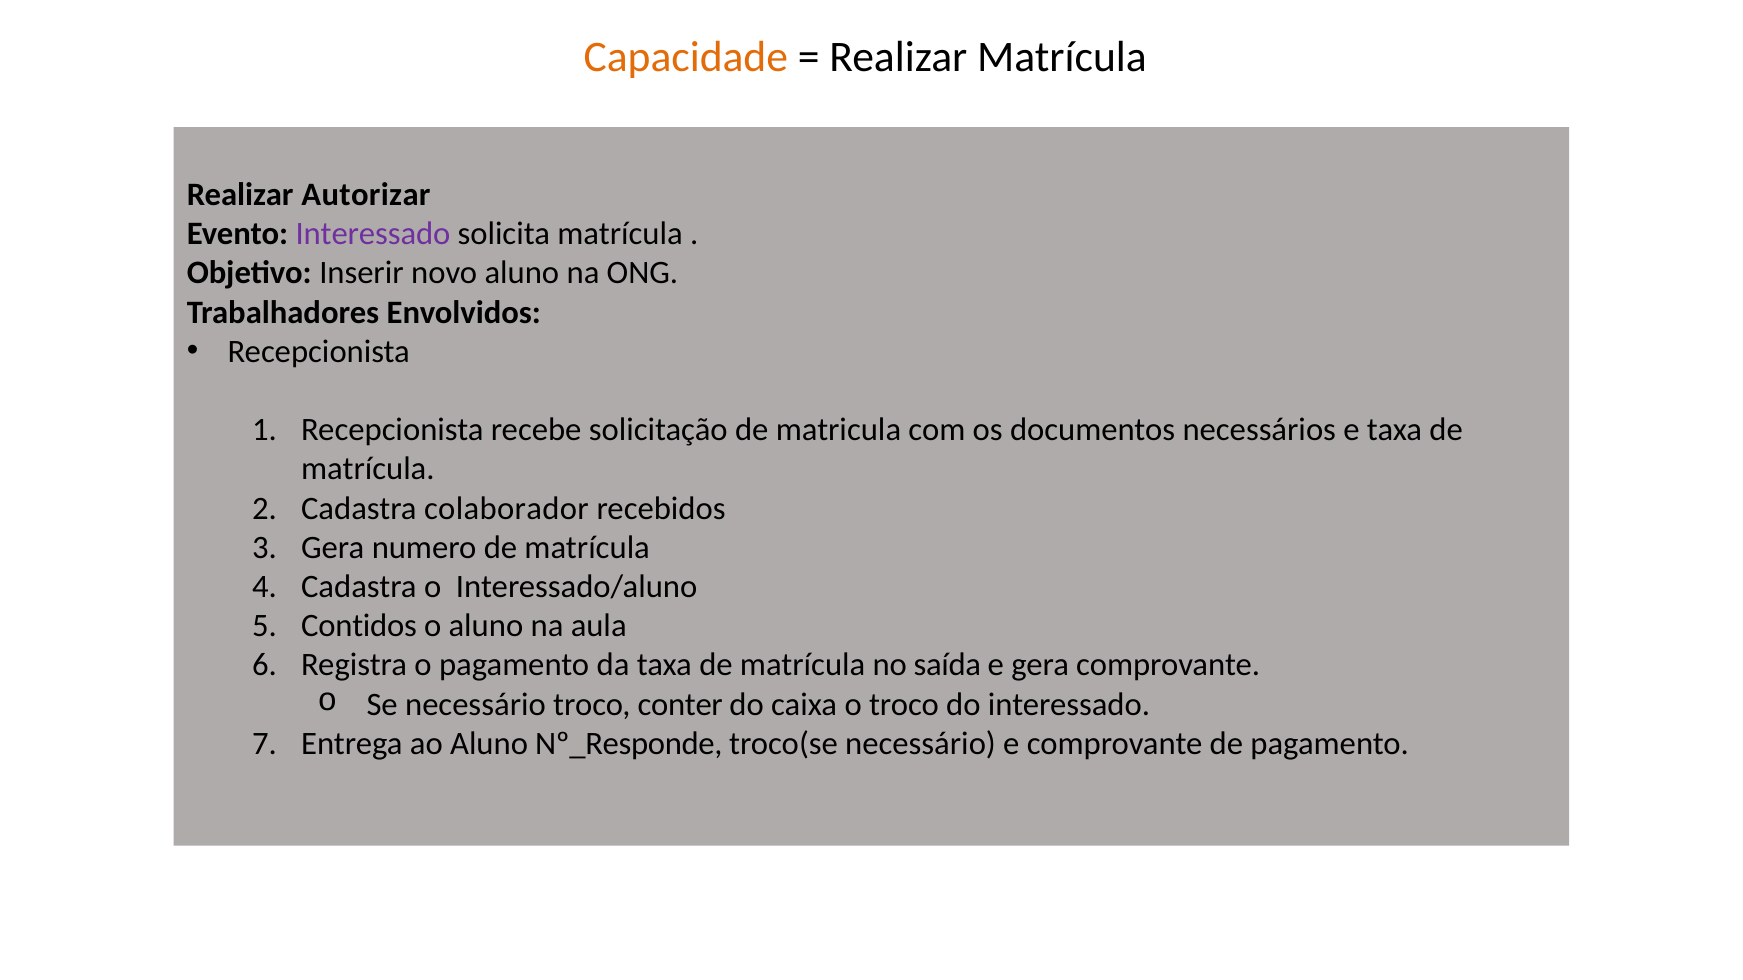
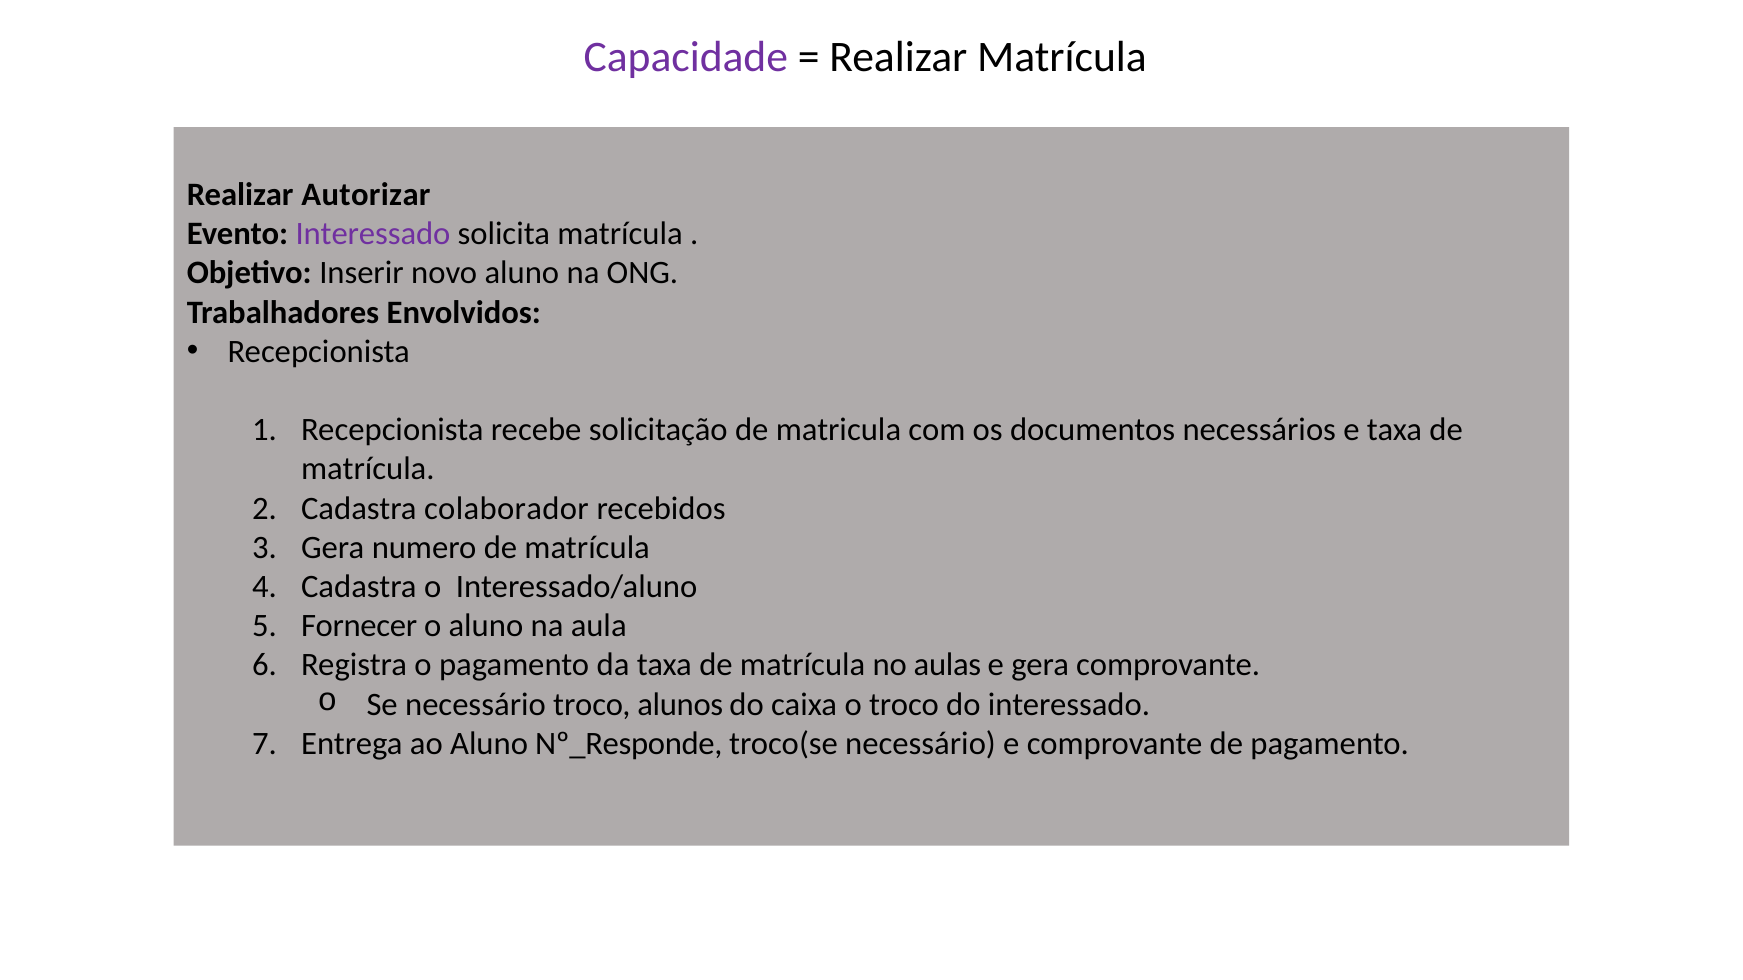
Capacidade colour: orange -> purple
Contidos: Contidos -> Fornecer
saída: saída -> aulas
conter: conter -> alunos
